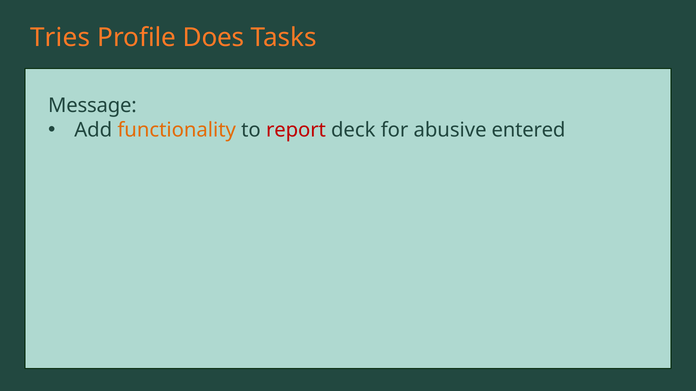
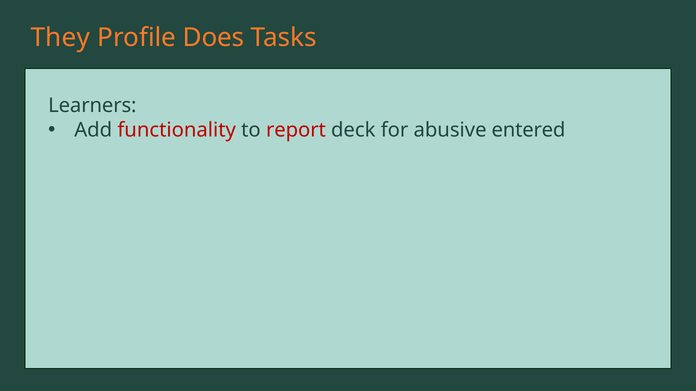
Tries: Tries -> They
Message: Message -> Learners
functionality colour: orange -> red
